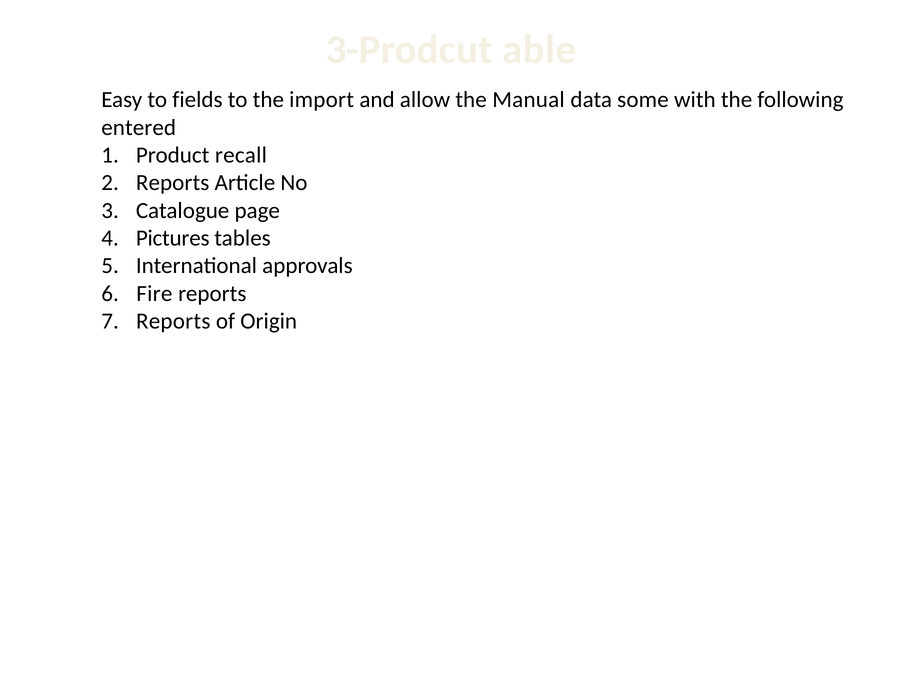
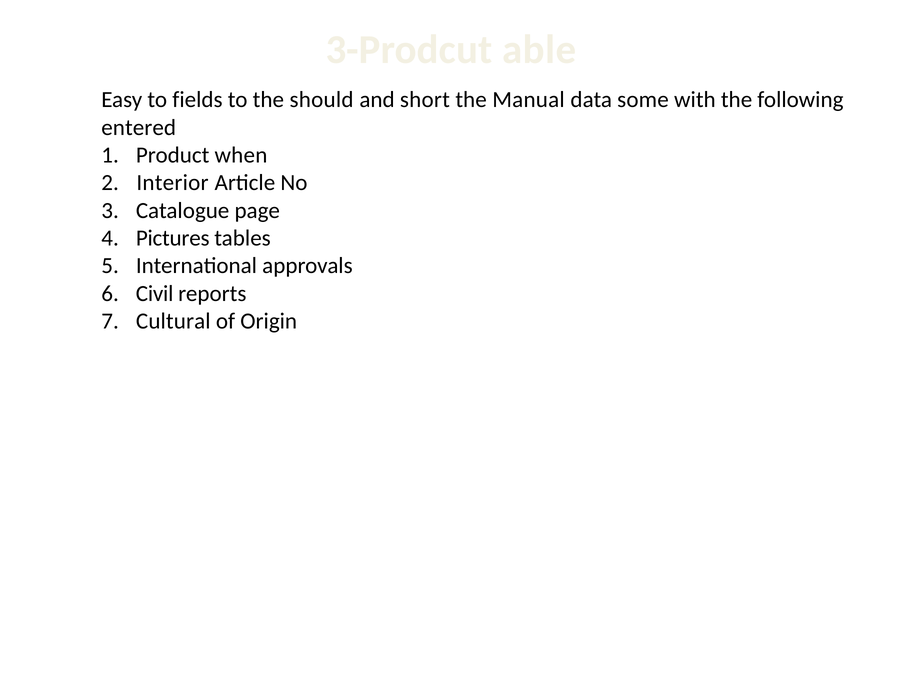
import: import -> should
allow: allow -> short
recall: recall -> when
Reports at (173, 183): Reports -> Interior
Fire: Fire -> Civil
Reports at (173, 321): Reports -> Cultural
